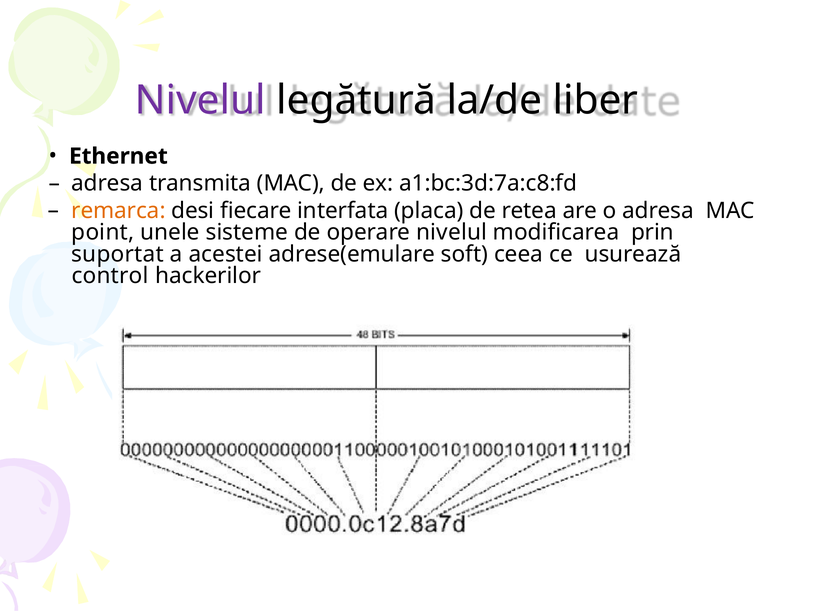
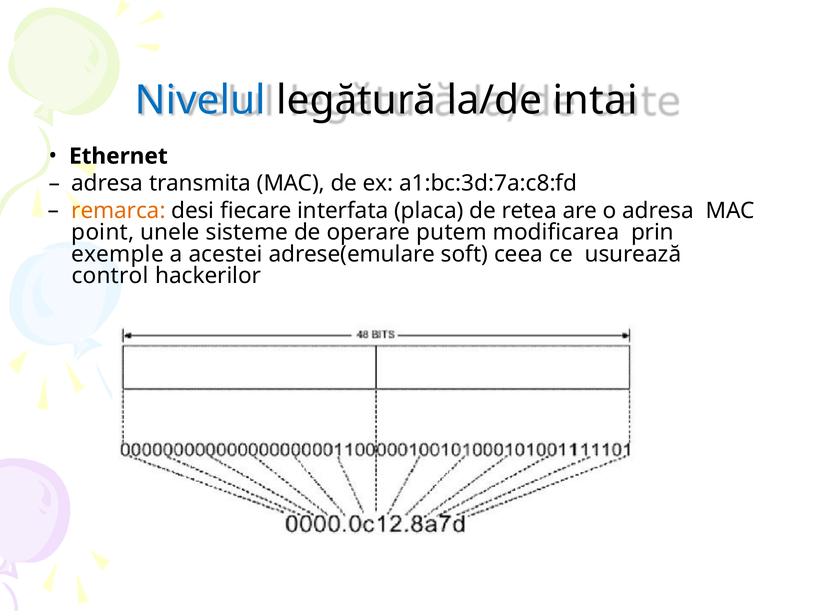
Nivelul at (200, 100) colour: purple -> blue
liber: liber -> intai
operare nivelul: nivelul -> putem
suportat: suportat -> exemple
